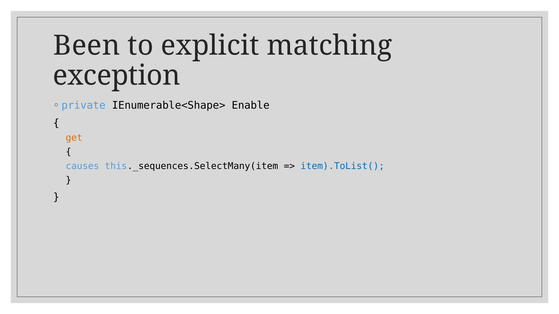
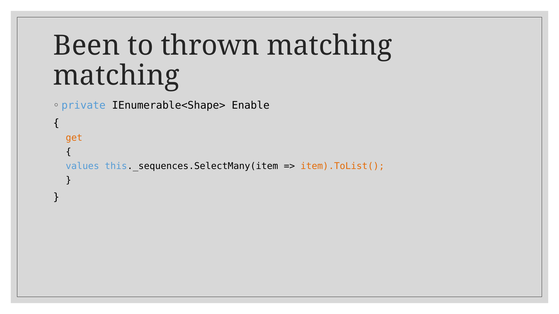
explicit: explicit -> thrown
exception at (117, 76): exception -> matching
causes: causes -> values
item).ToList( colour: blue -> orange
